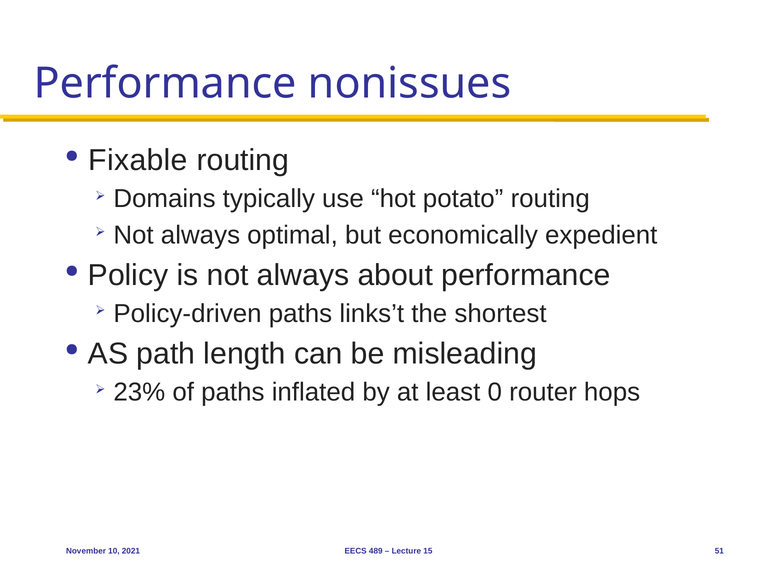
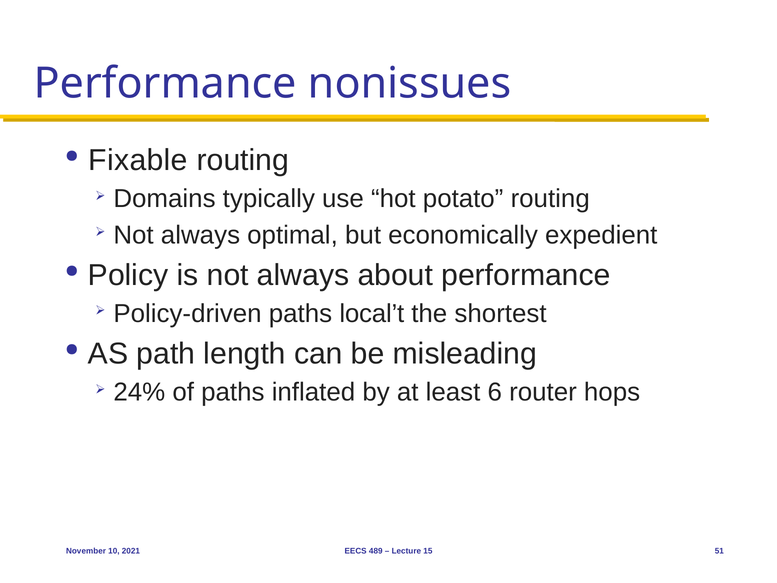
links’t: links’t -> local’t
23%: 23% -> 24%
0: 0 -> 6
